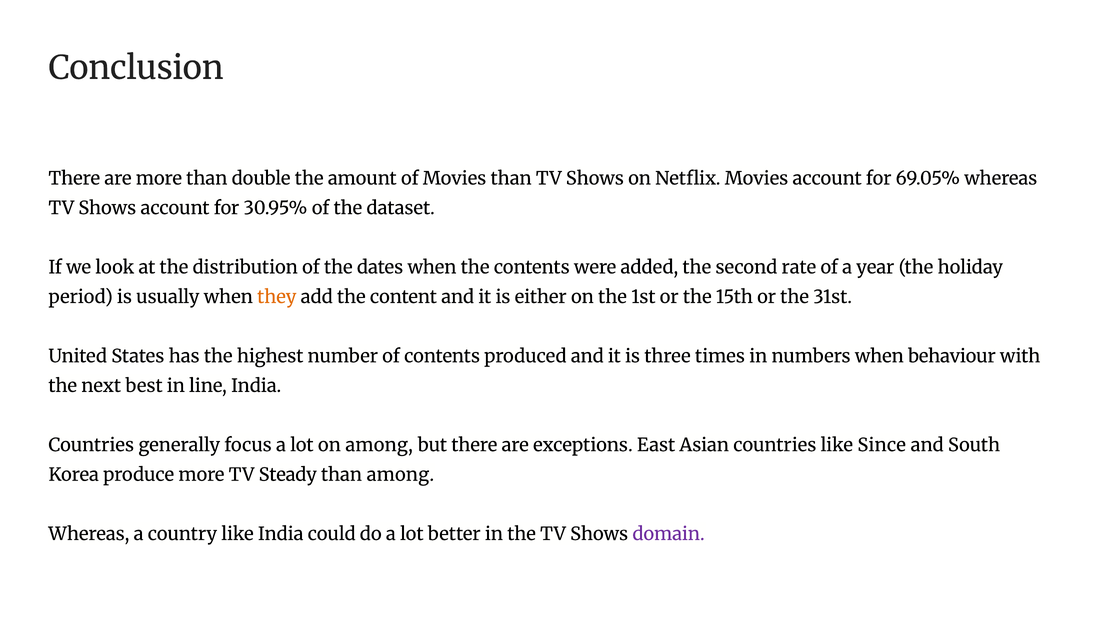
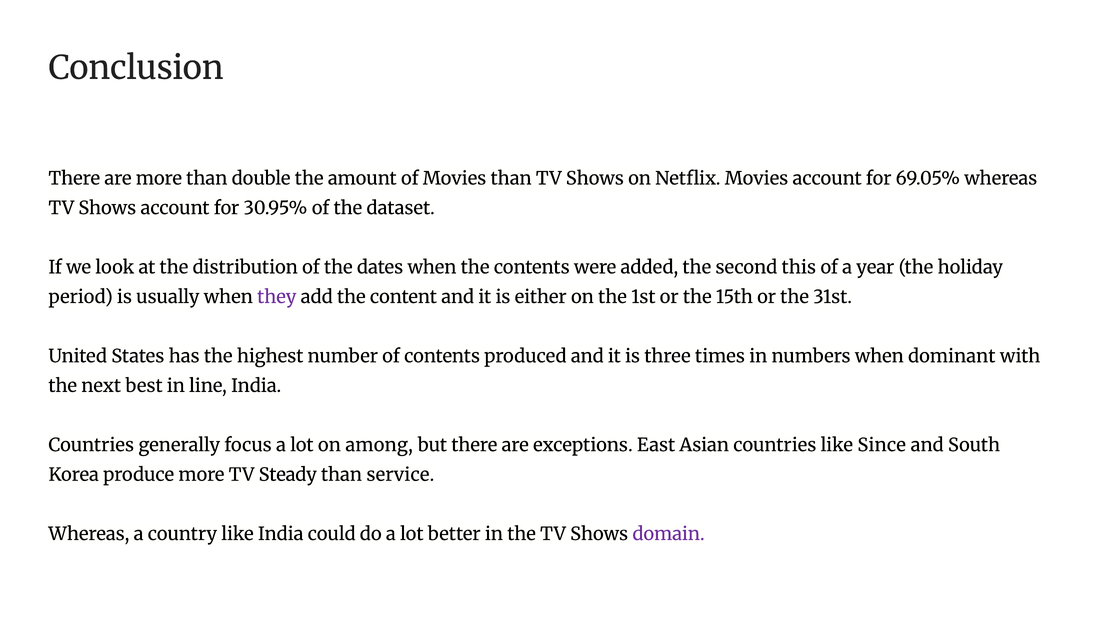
rate: rate -> this
they colour: orange -> purple
behaviour: behaviour -> dominant
than among: among -> service
